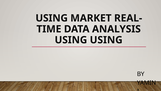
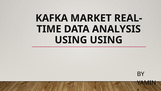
USING at (52, 18): USING -> KAFKA
